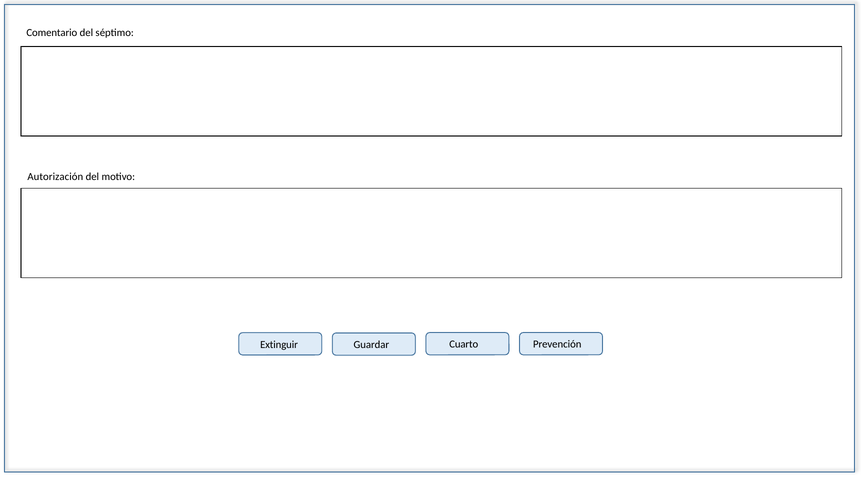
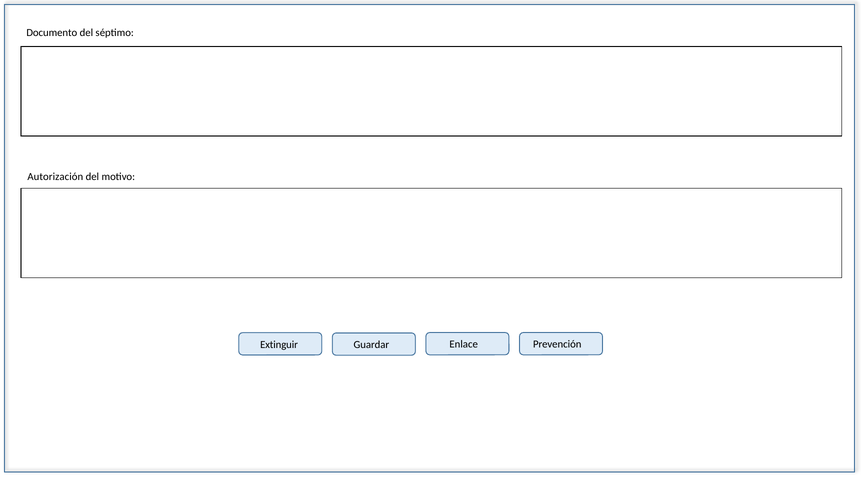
Comentario: Comentario -> Documento
Cuarto: Cuarto -> Enlace
